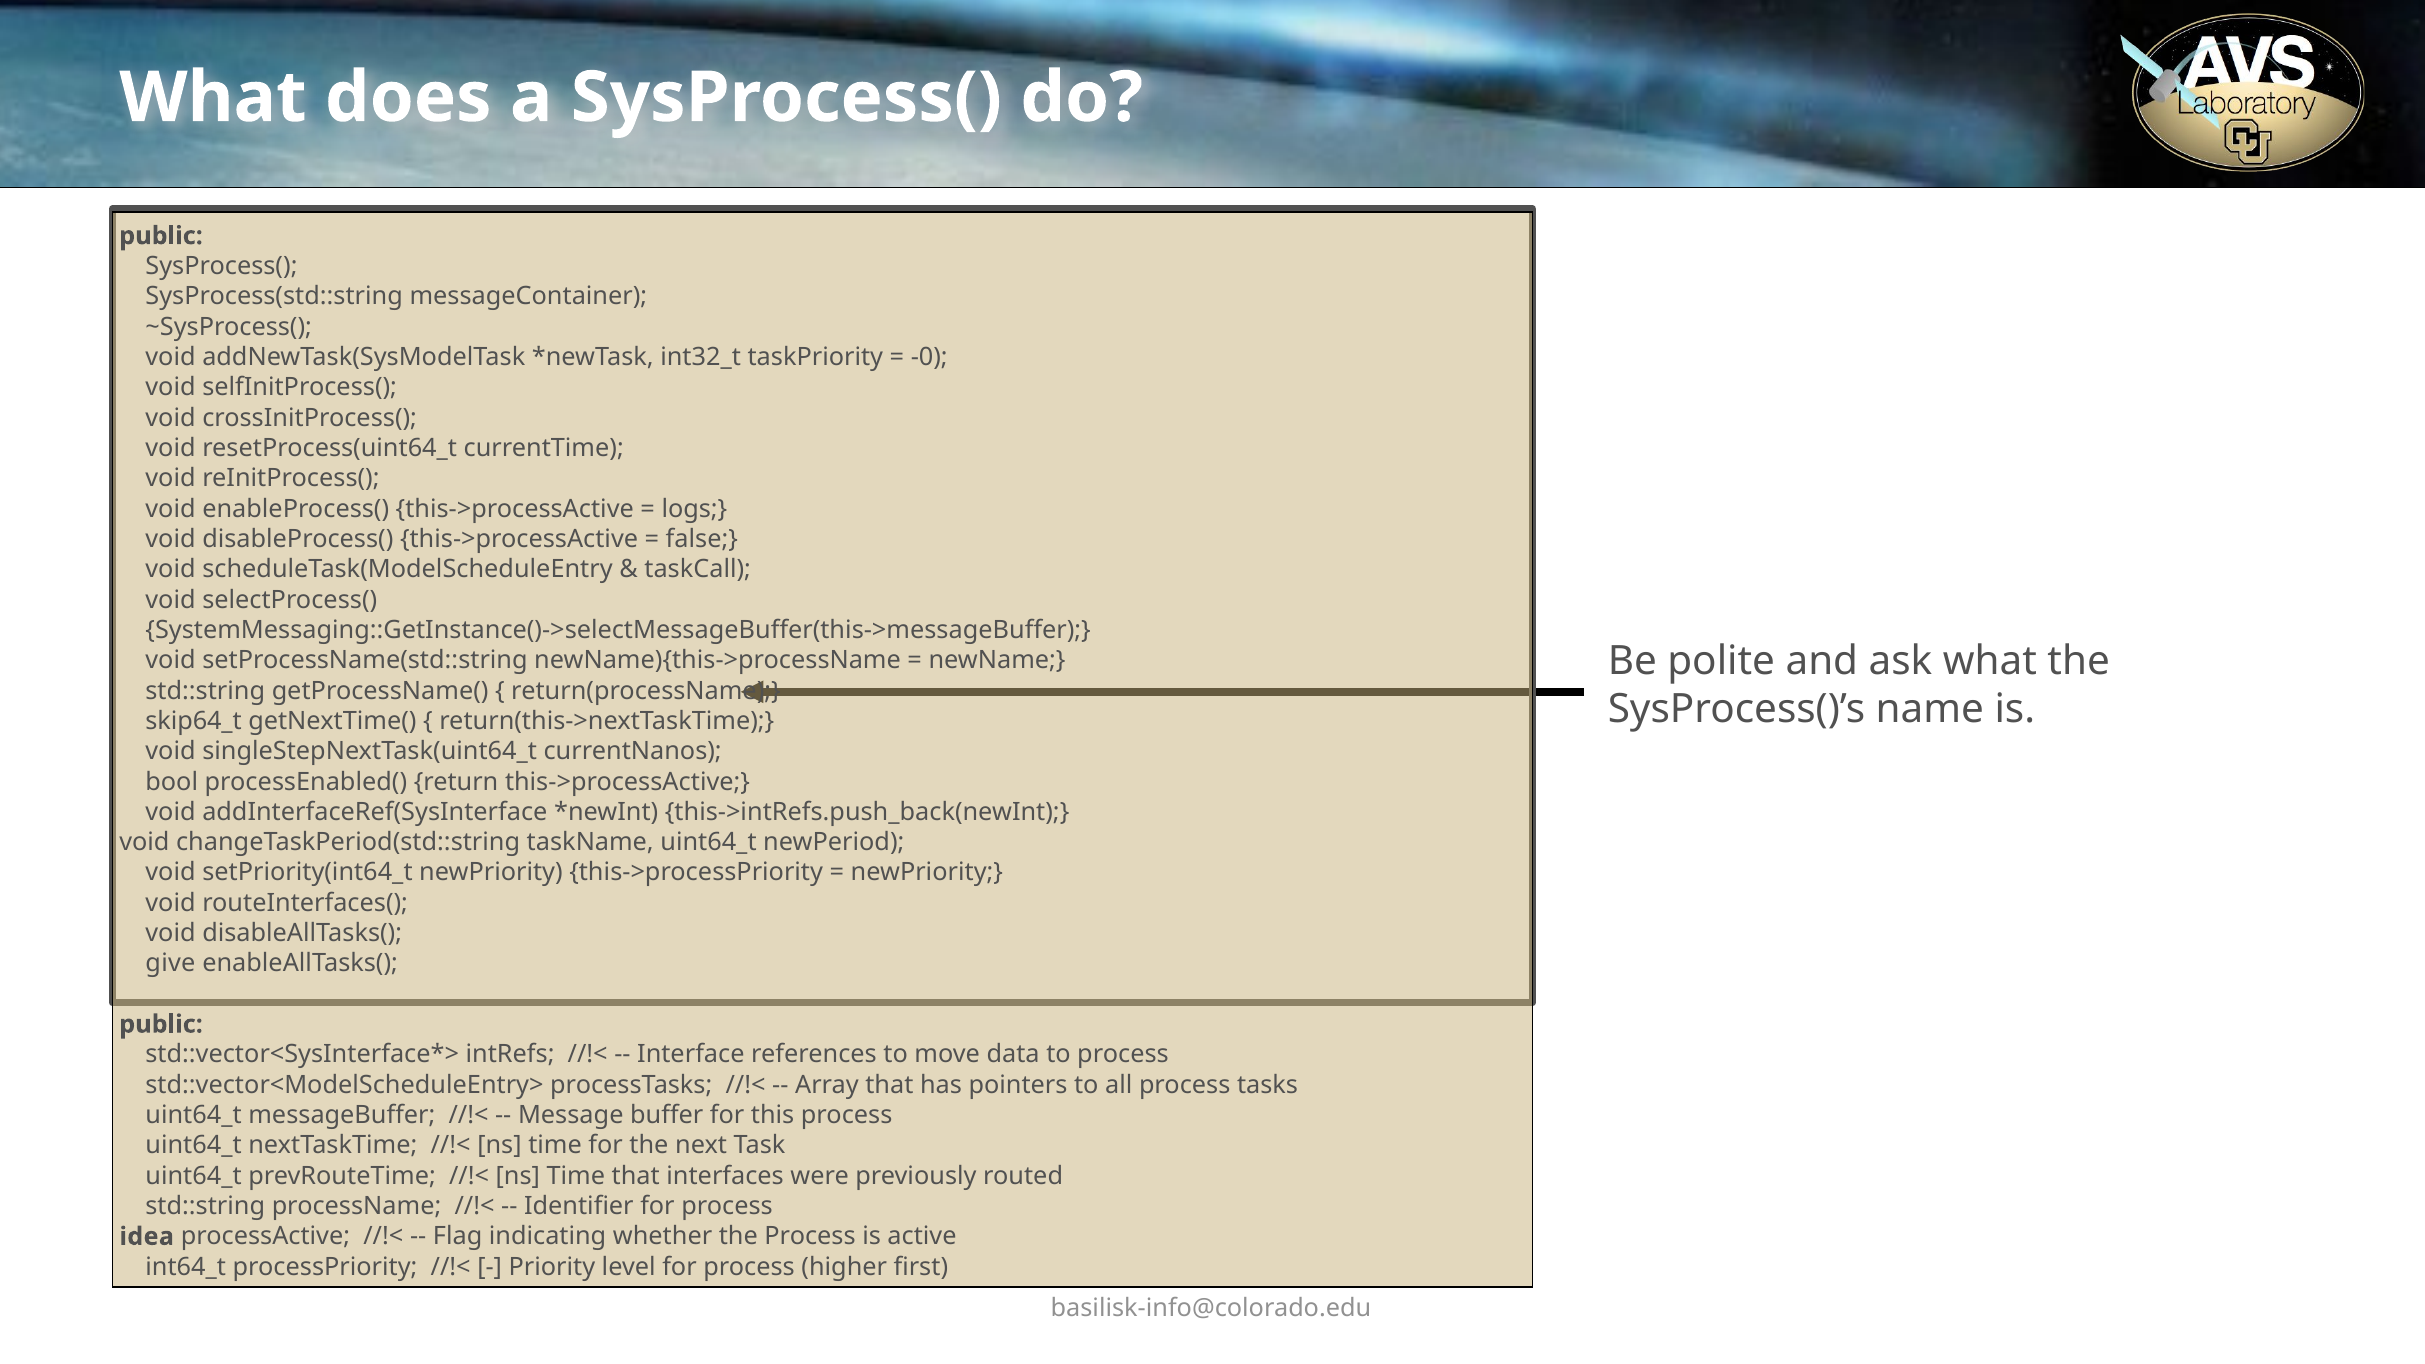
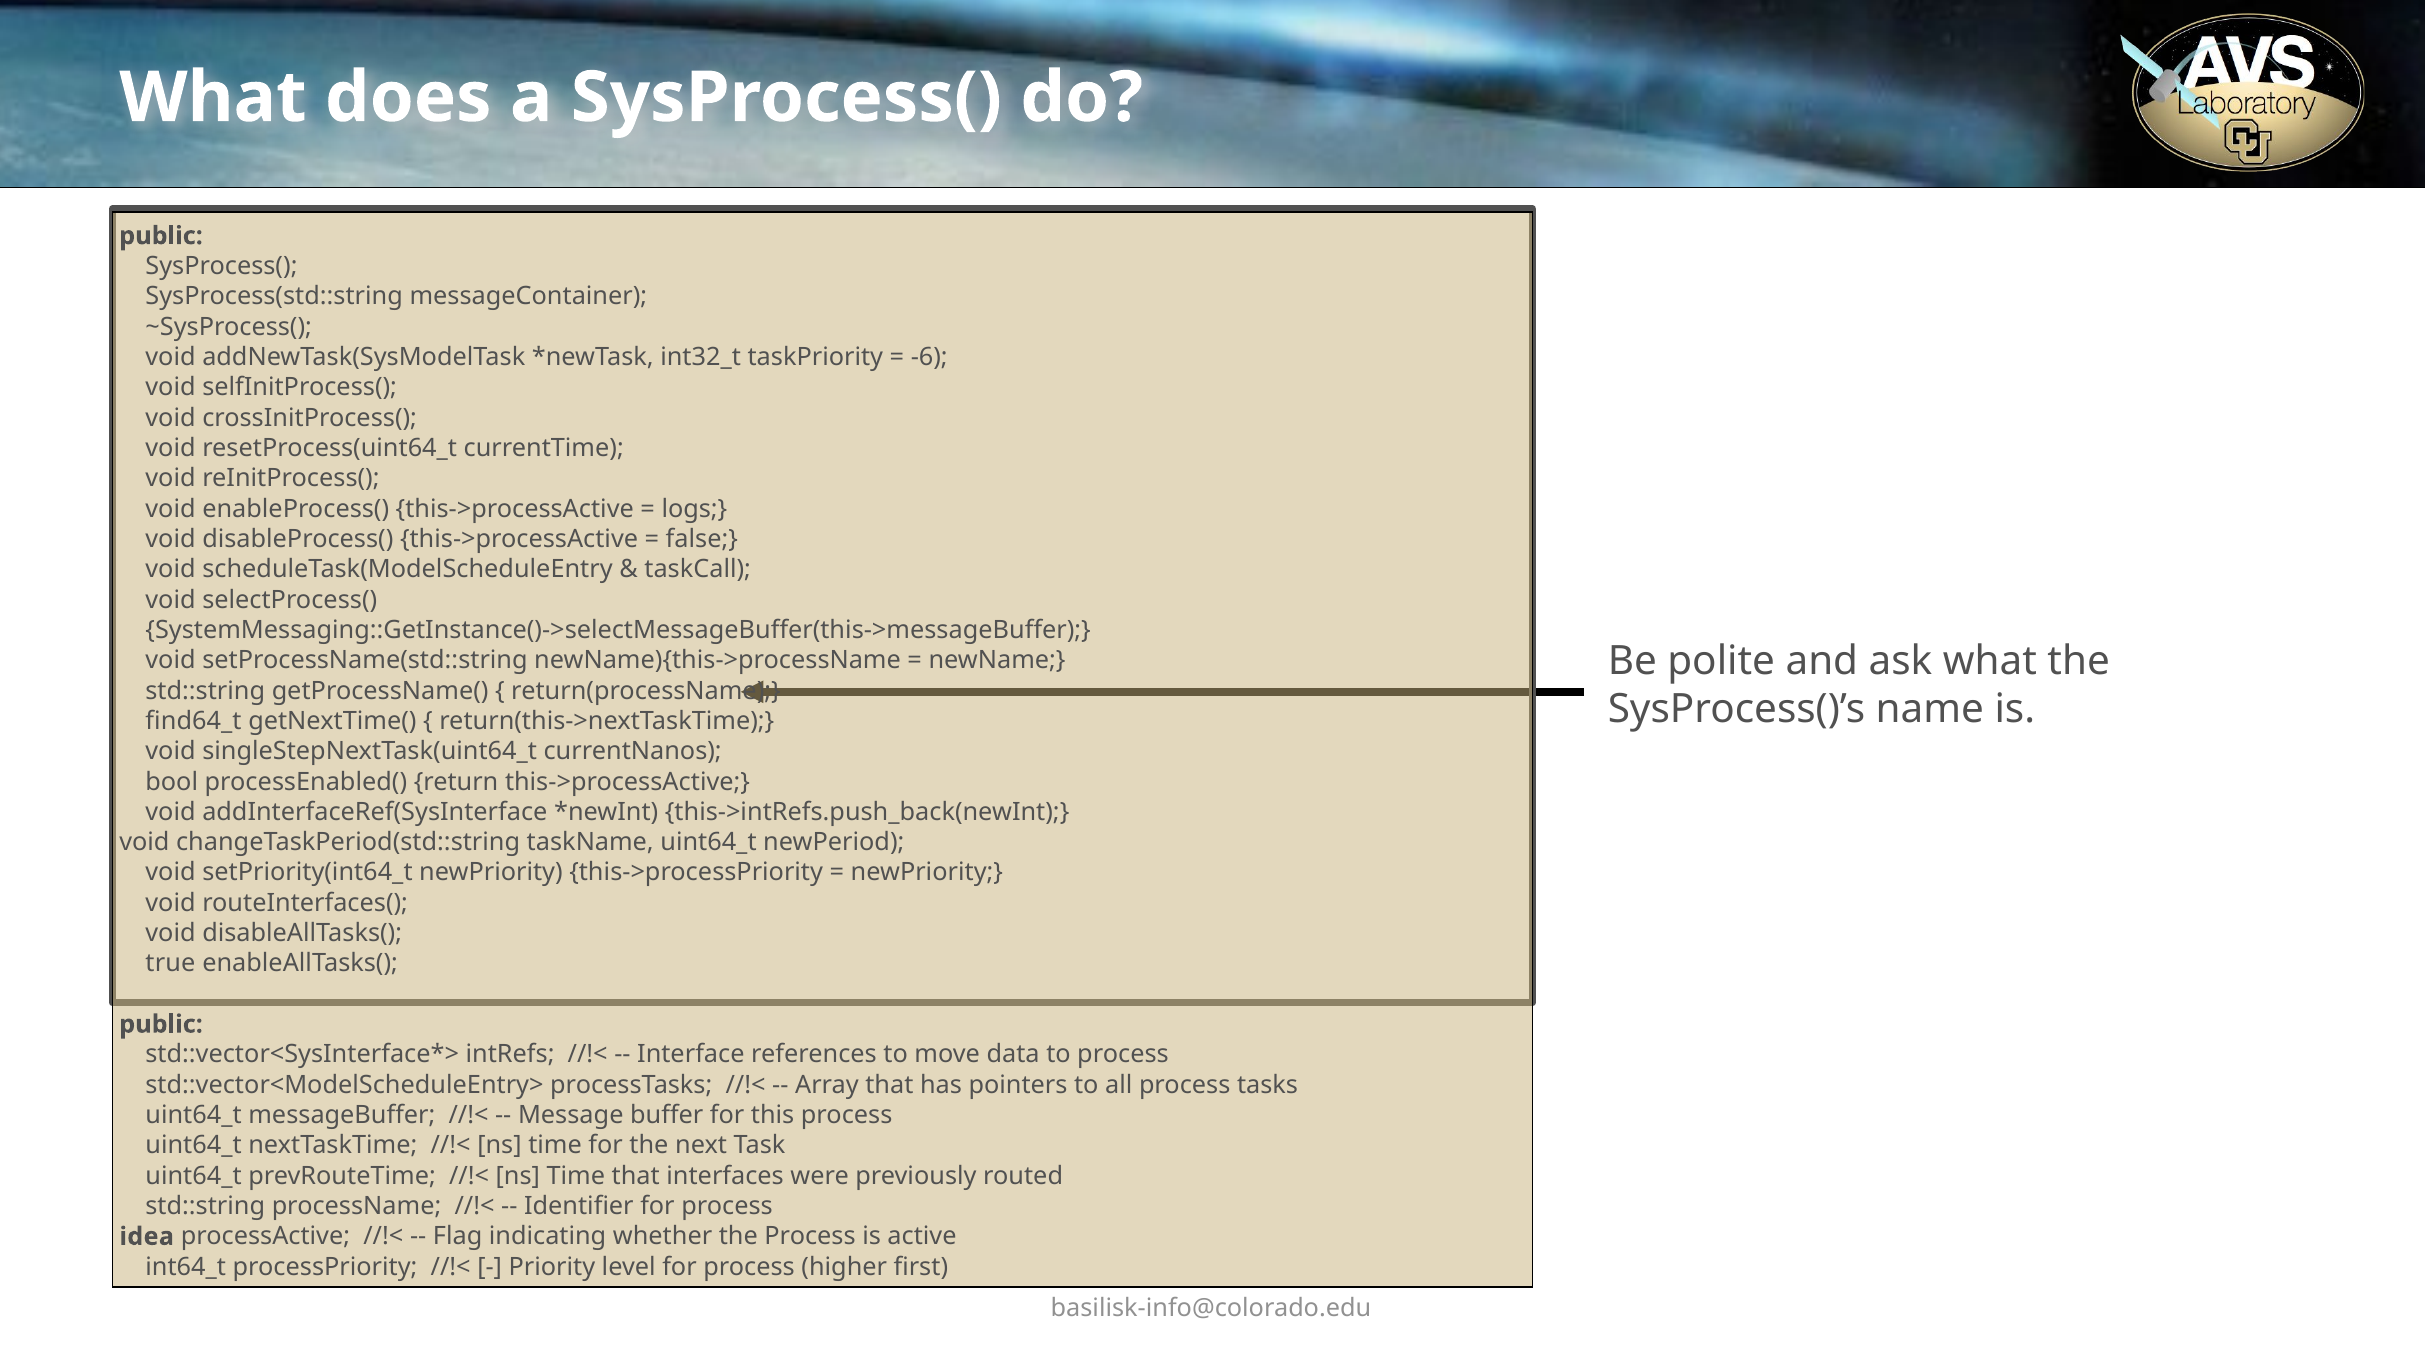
-0: -0 -> -6
skip64_t: skip64_t -> find64_t
give: give -> true
